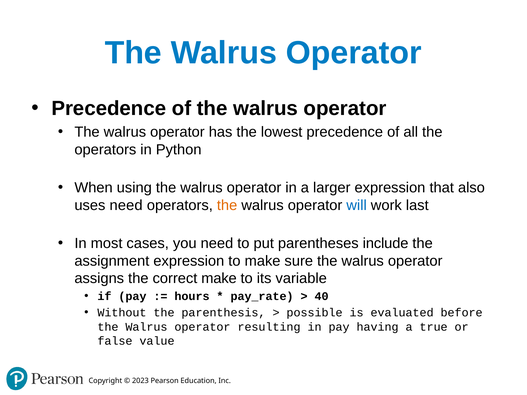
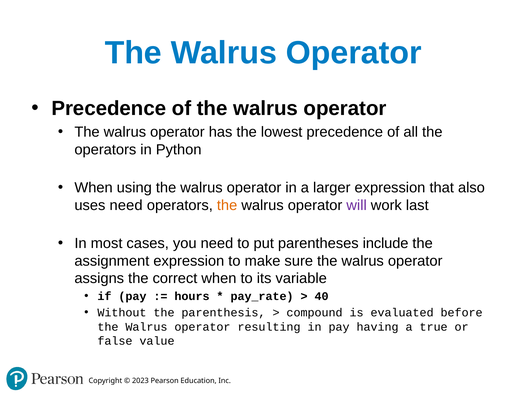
will colour: blue -> purple
correct make: make -> when
possible: possible -> compound
